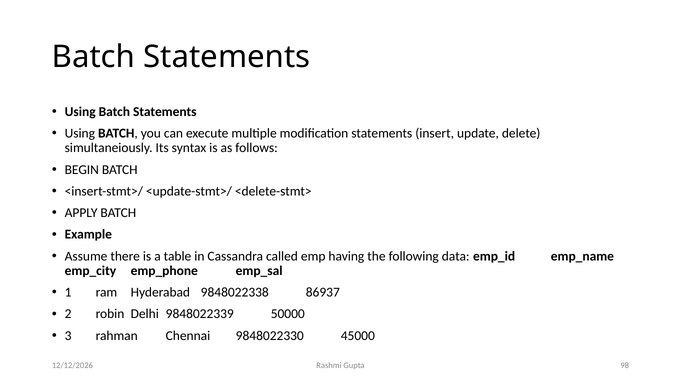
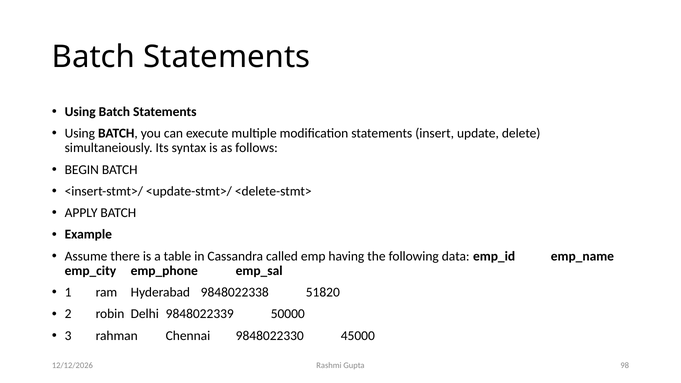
86937: 86937 -> 51820
